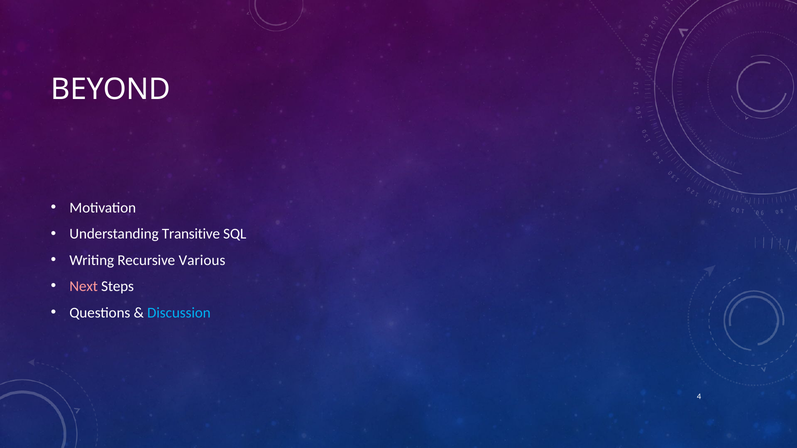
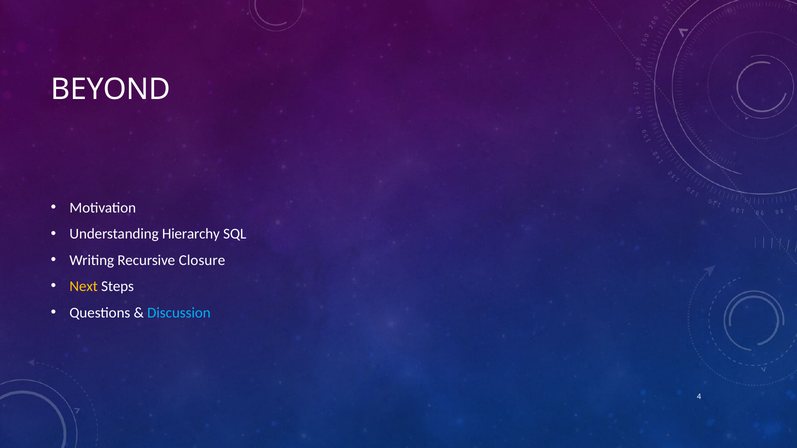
Transitive: Transitive -> Hierarchy
Various: Various -> Closure
Next colour: pink -> yellow
